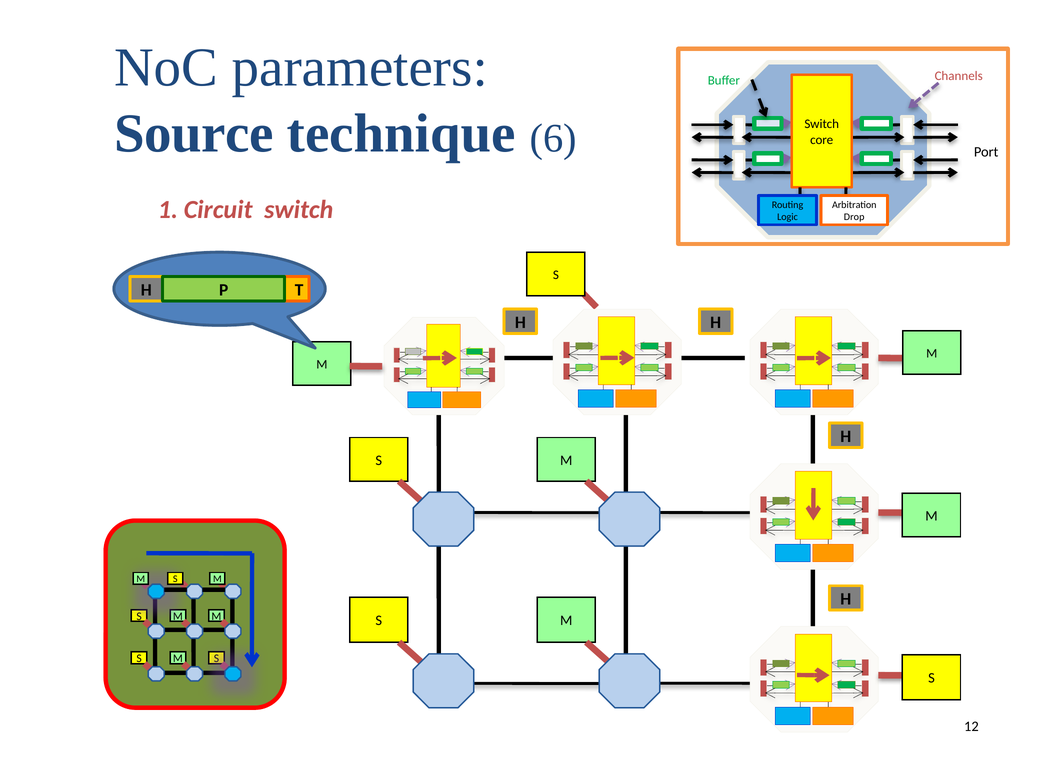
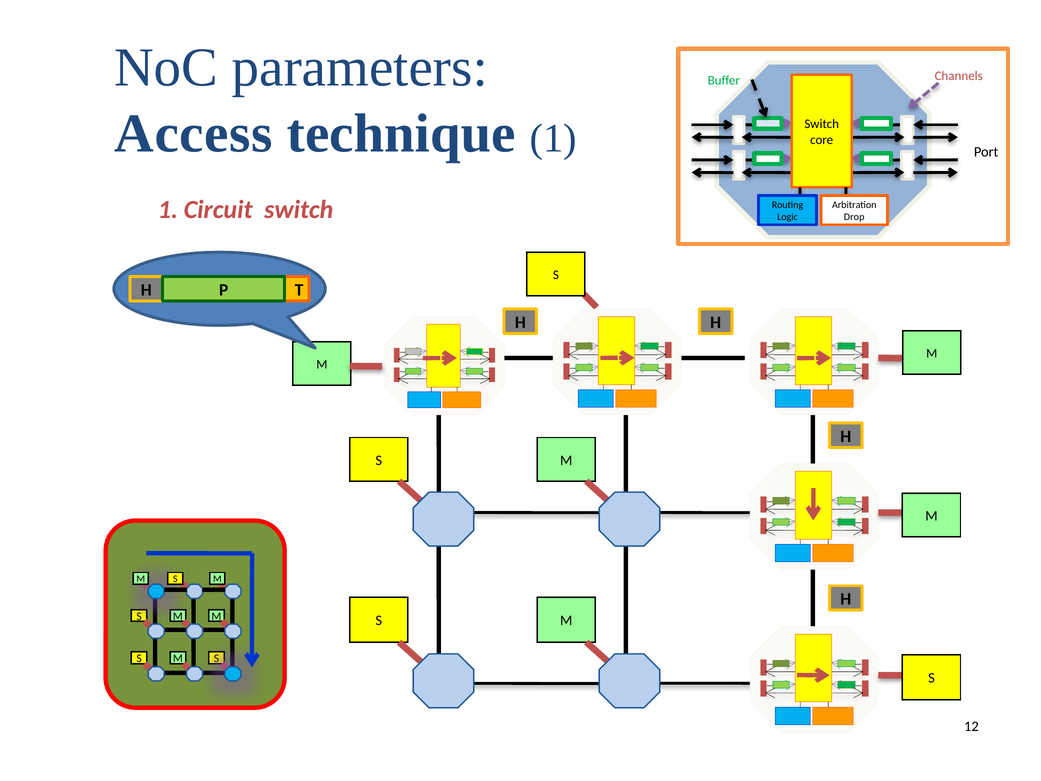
Source: Source -> Access
technique 6: 6 -> 1
